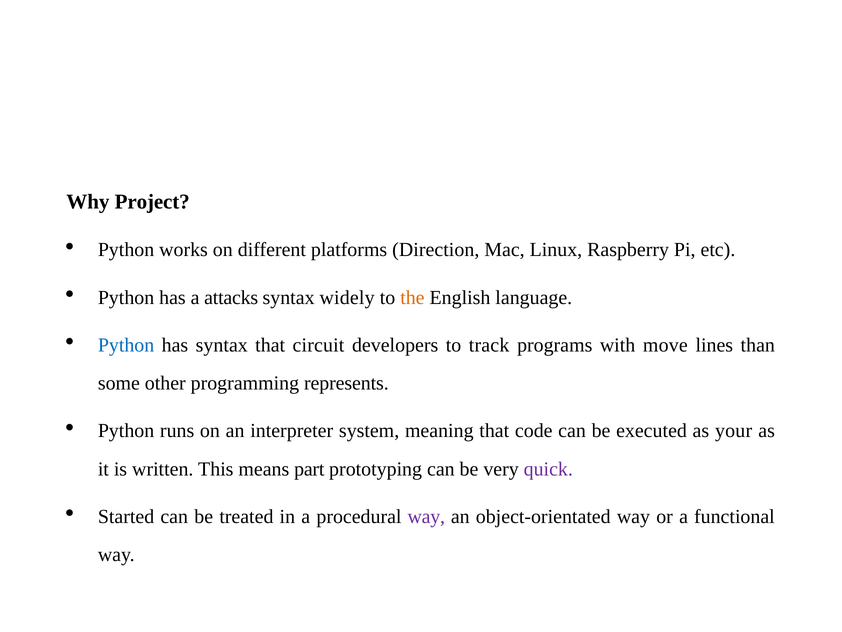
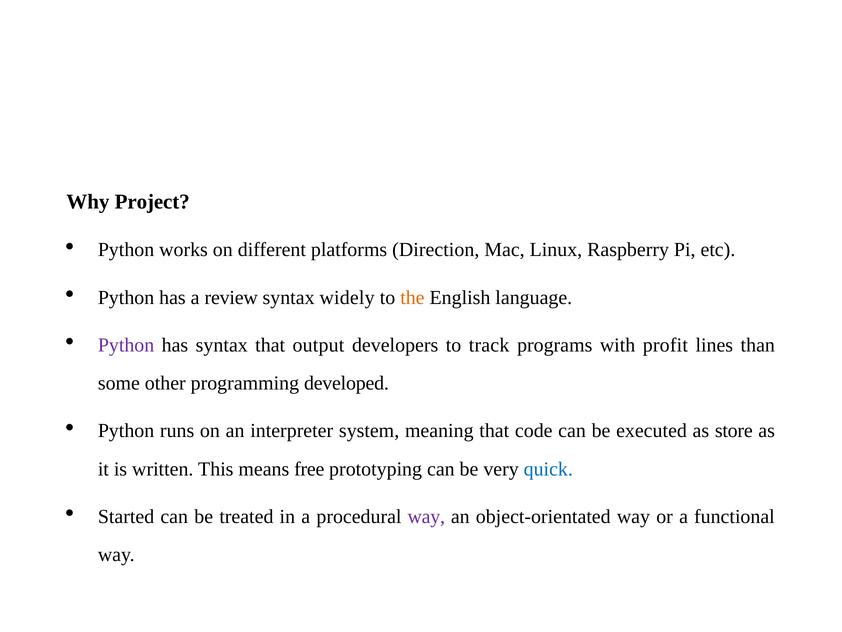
attacks: attacks -> review
Python at (126, 345) colour: blue -> purple
circuit: circuit -> output
move: move -> profit
represents: represents -> developed
your: your -> store
part: part -> free
quick colour: purple -> blue
